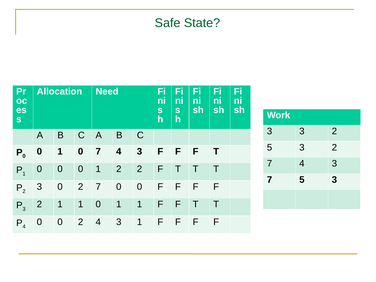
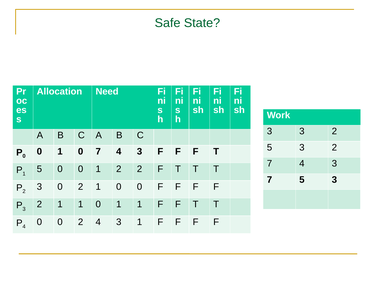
0 at (39, 169): 0 -> 5
0 2 7: 7 -> 1
